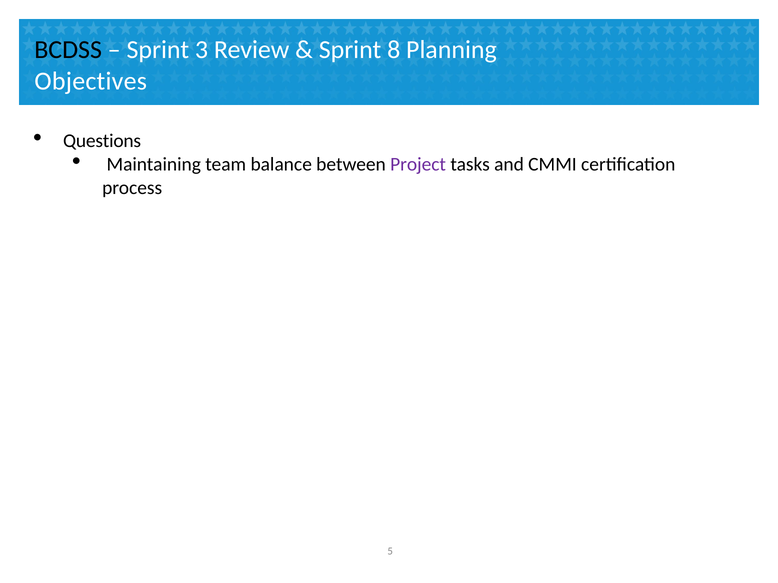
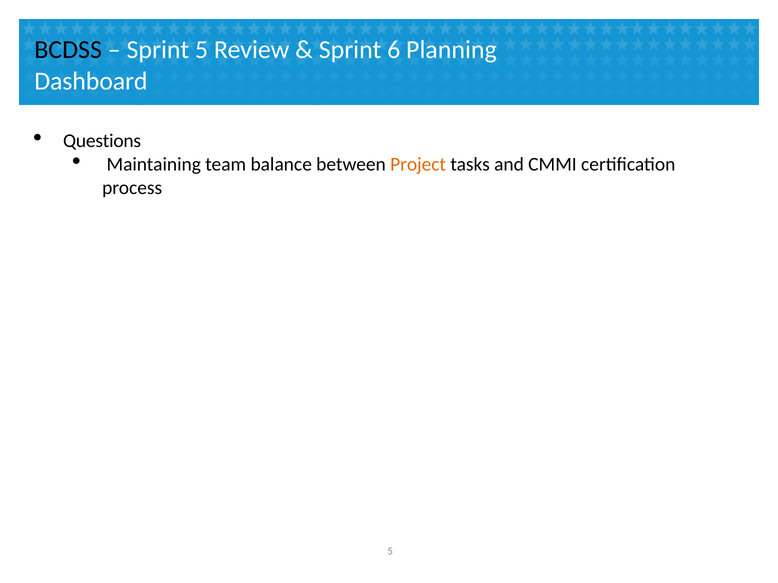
Sprint 3: 3 -> 5
8: 8 -> 6
Objectives: Objectives -> Dashboard
Project colour: purple -> orange
